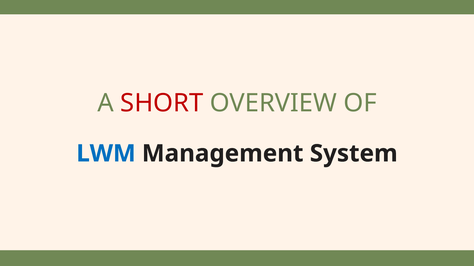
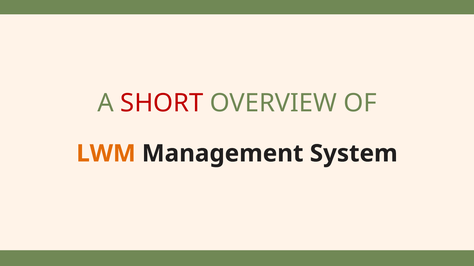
LWM colour: blue -> orange
